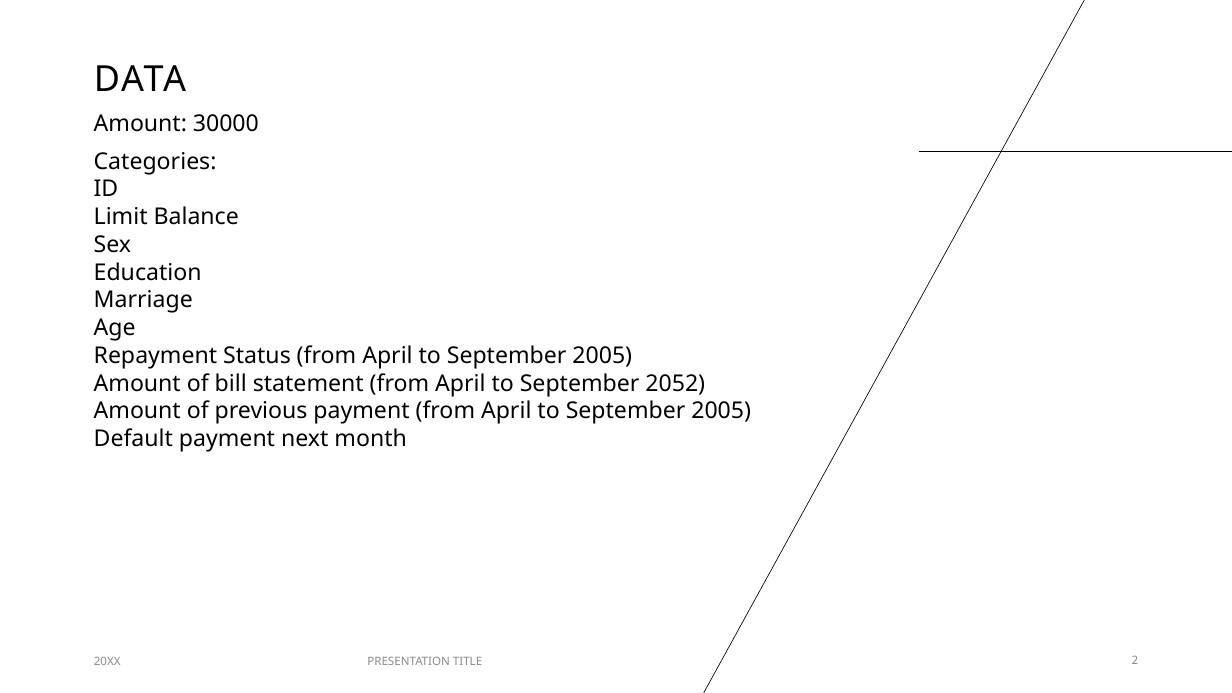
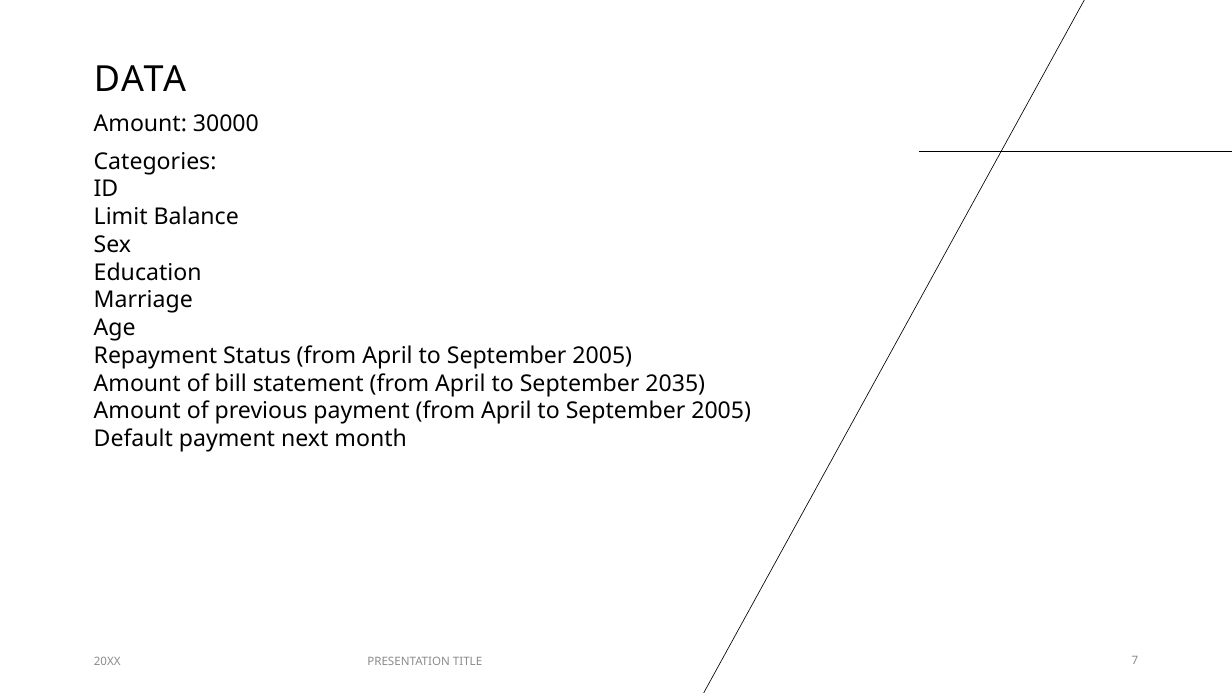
2052: 2052 -> 2035
2: 2 -> 7
